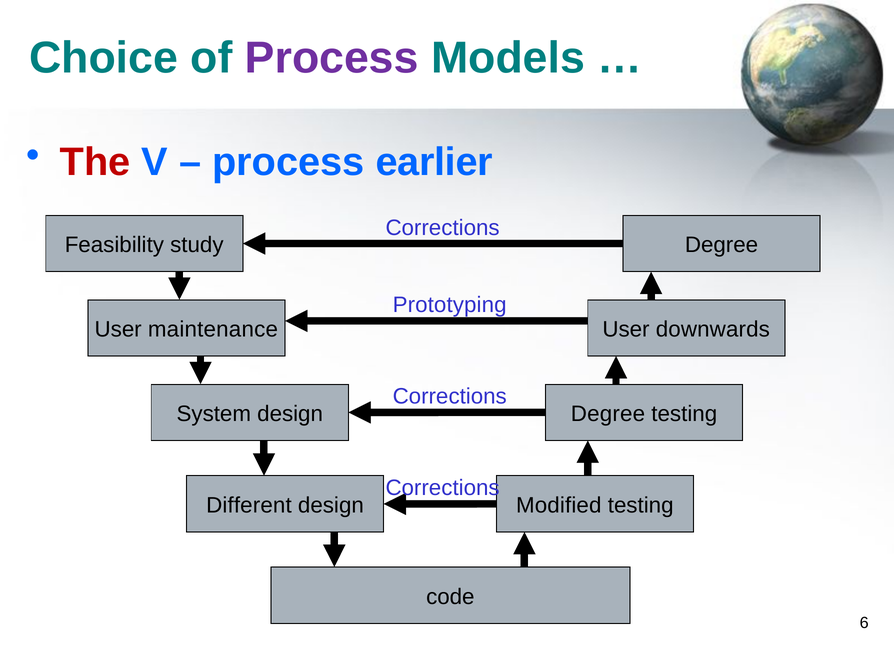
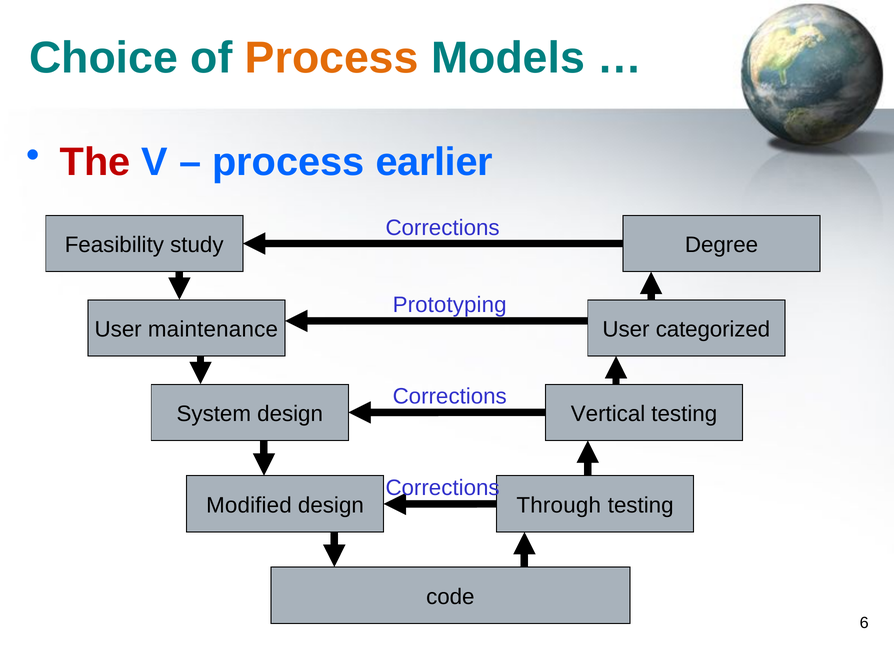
Process at (332, 58) colour: purple -> orange
downwards: downwards -> categorized
Degree at (608, 414): Degree -> Vertical
Different: Different -> Modified
Modified: Modified -> Through
